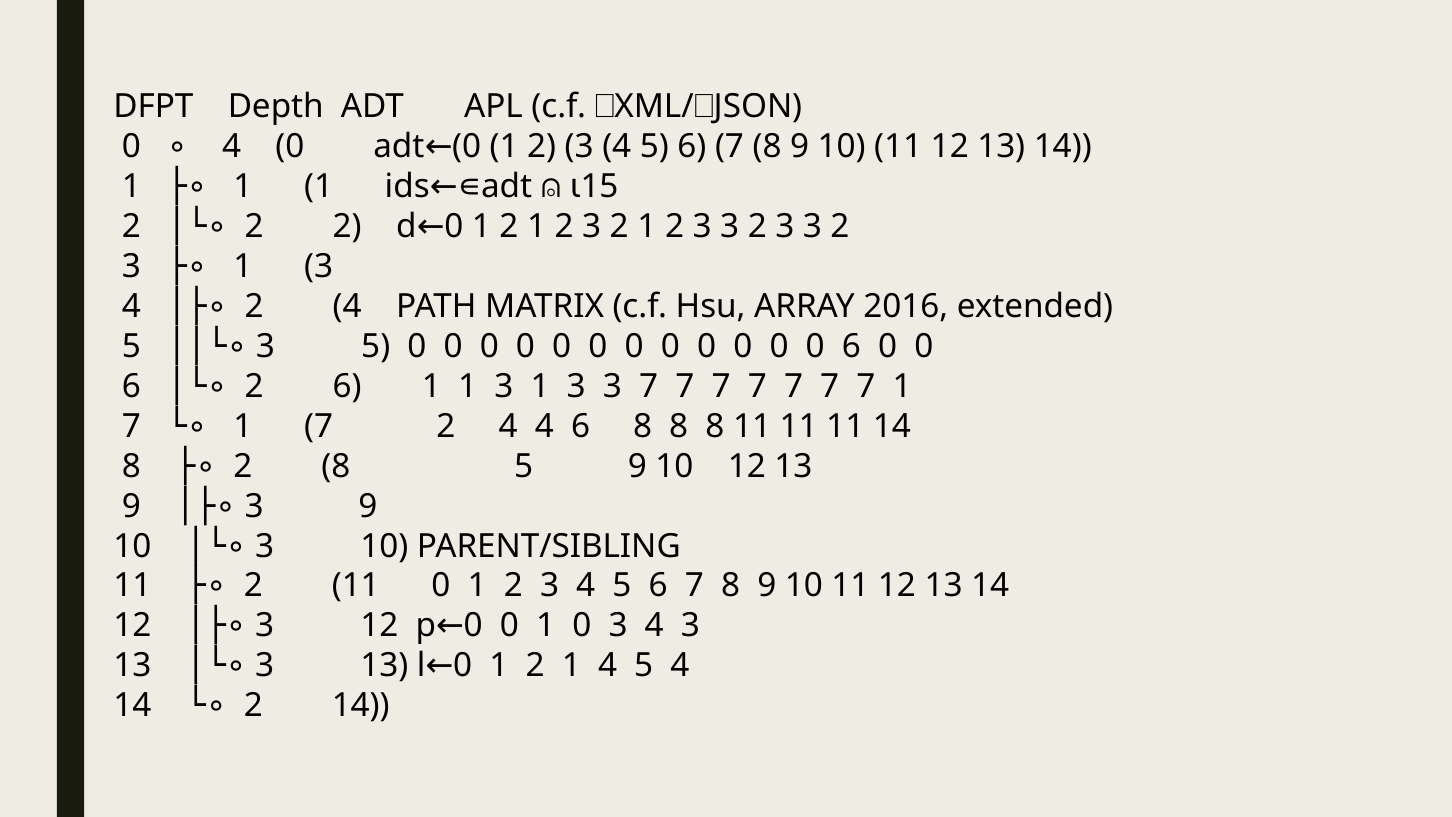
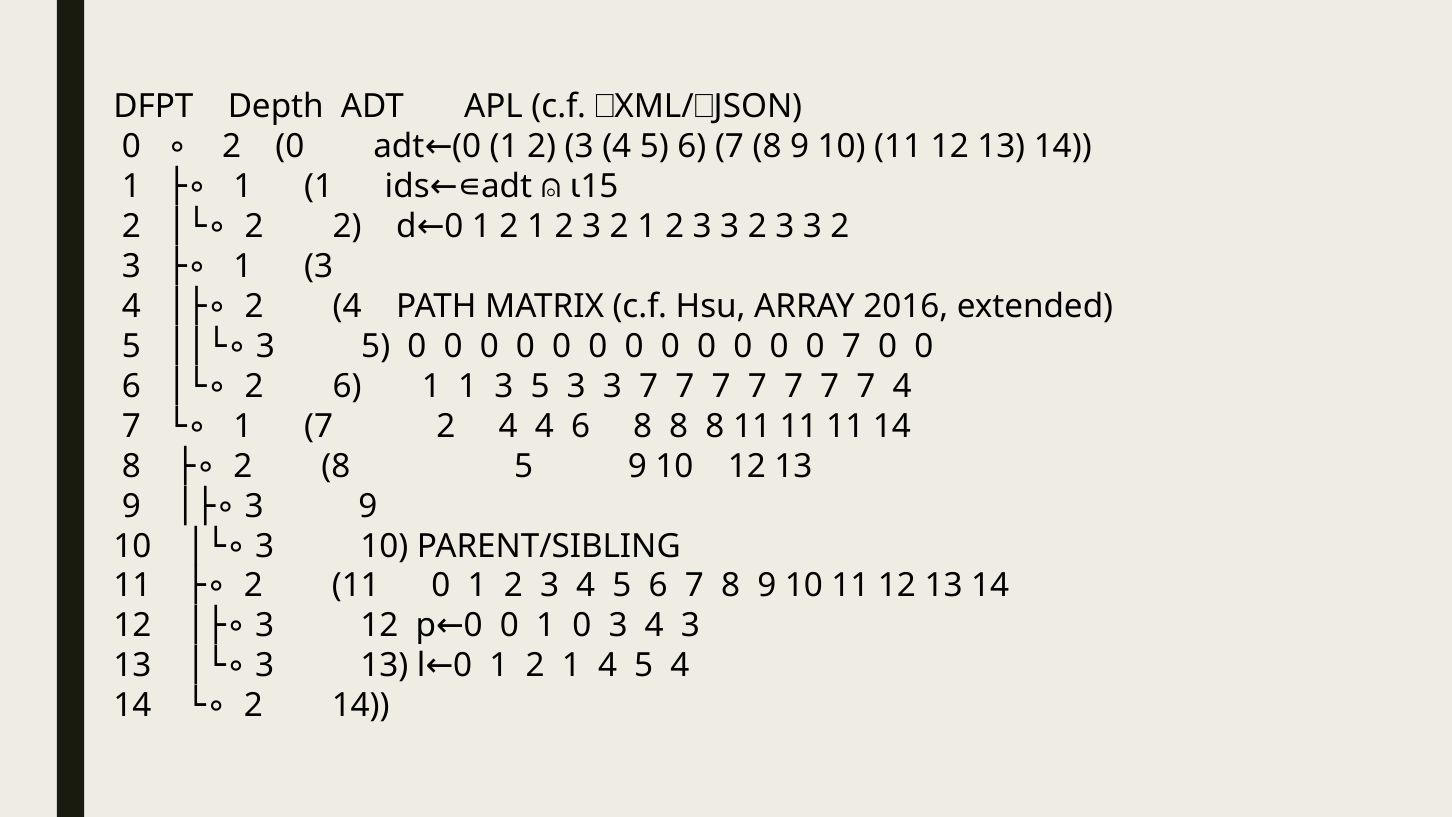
0 4: 4 -> 2
0 6: 6 -> 7
1 3 1: 1 -> 5
7 7 1: 1 -> 4
